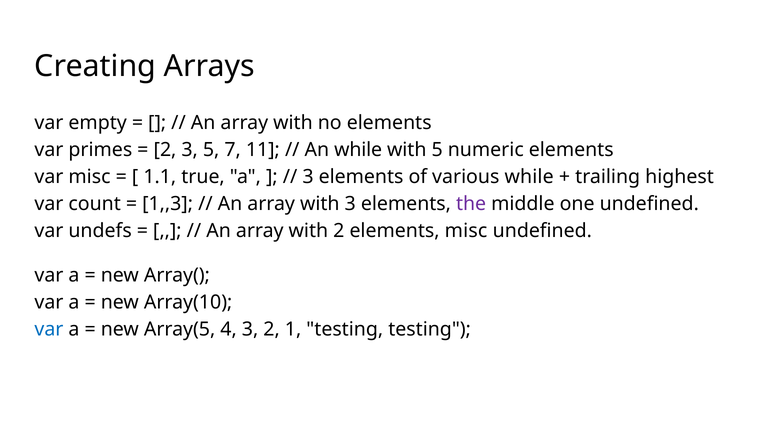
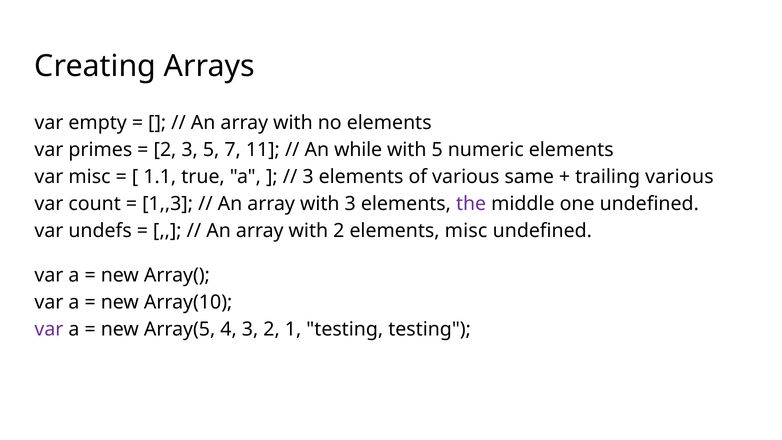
various while: while -> same
trailing highest: highest -> various
var at (49, 329) colour: blue -> purple
